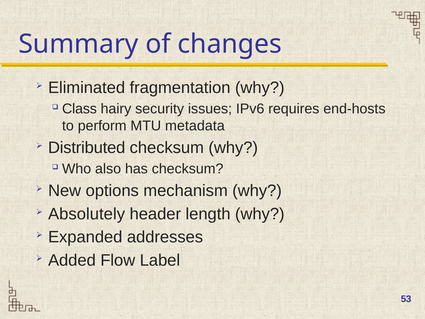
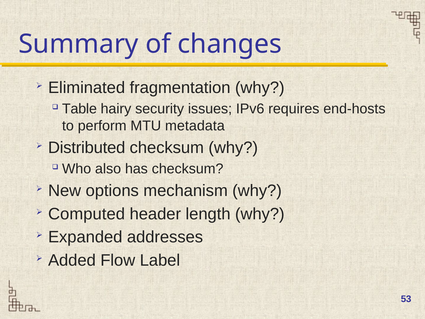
Class: Class -> Table
Absolutely: Absolutely -> Computed
